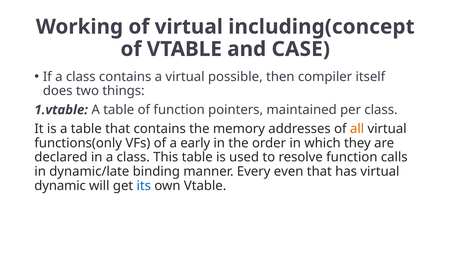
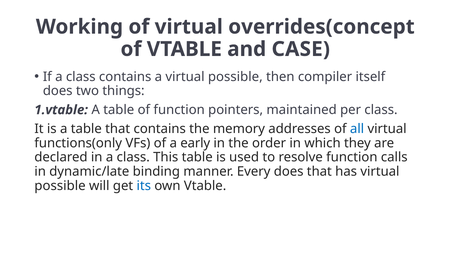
including(concept: including(concept -> overrides(concept
all colour: orange -> blue
Every even: even -> does
dynamic at (60, 186): dynamic -> possible
